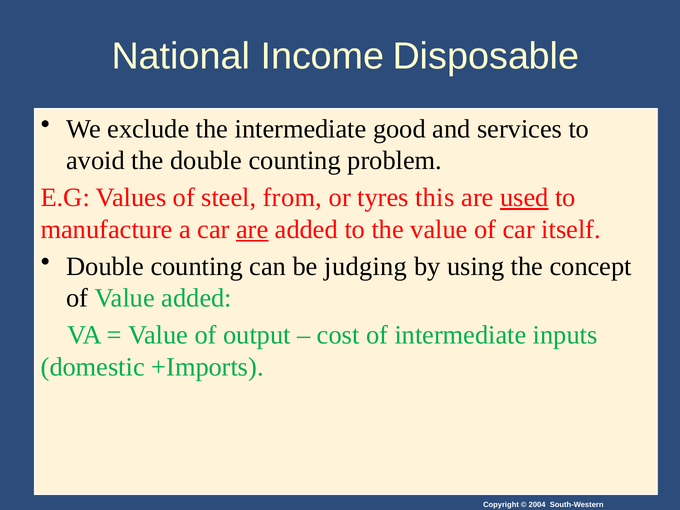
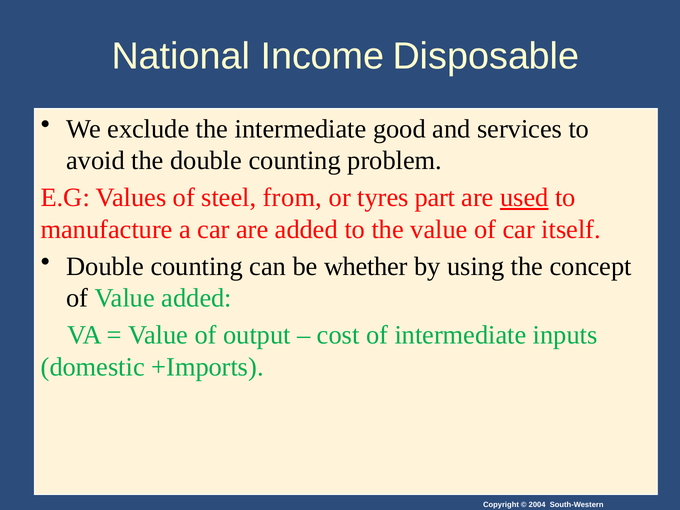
this: this -> part
are at (252, 229) underline: present -> none
judging: judging -> whether
